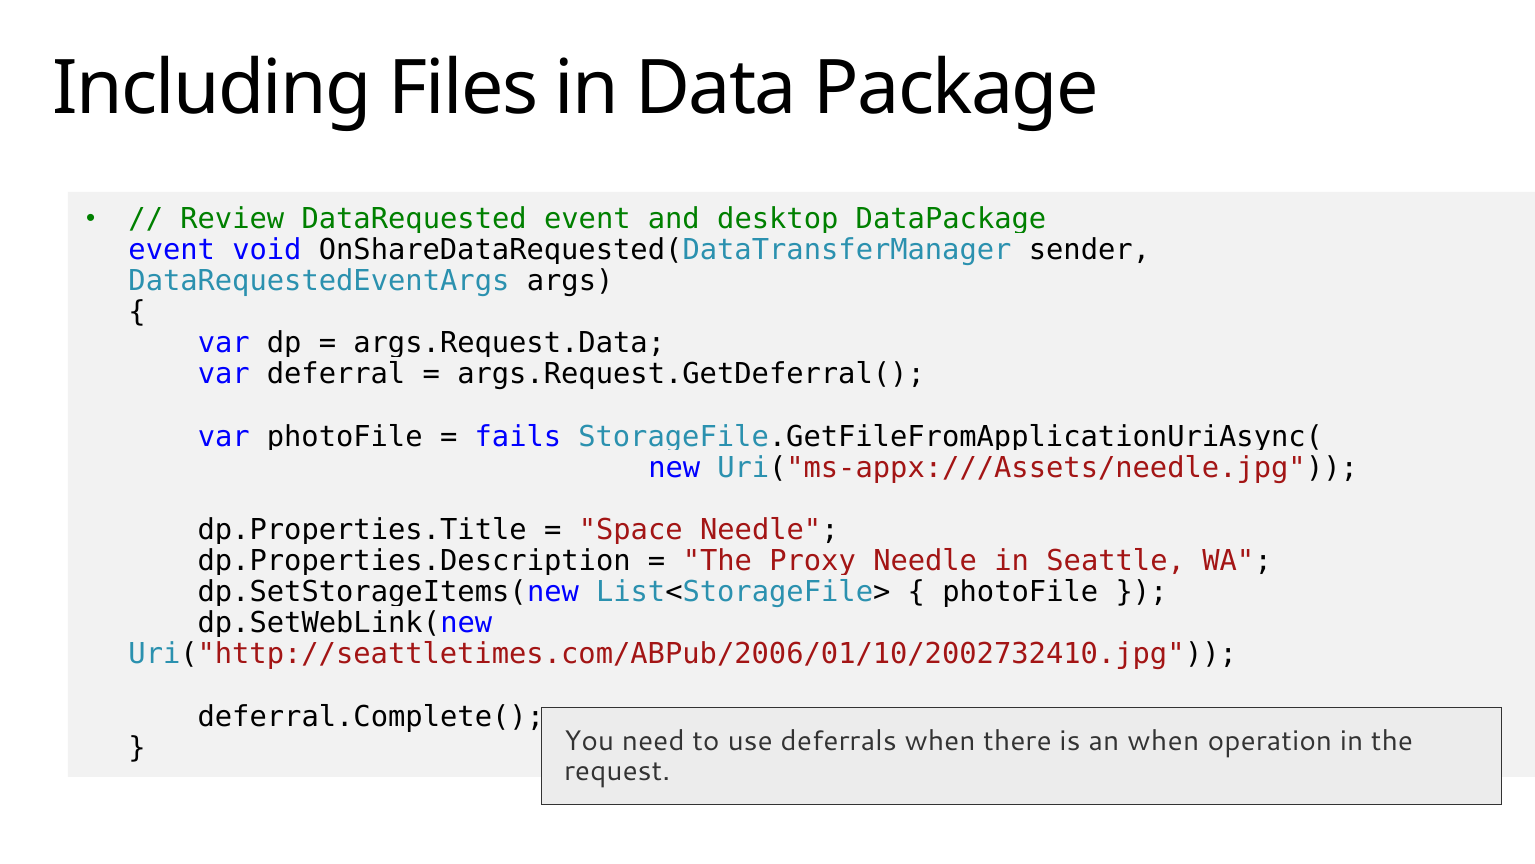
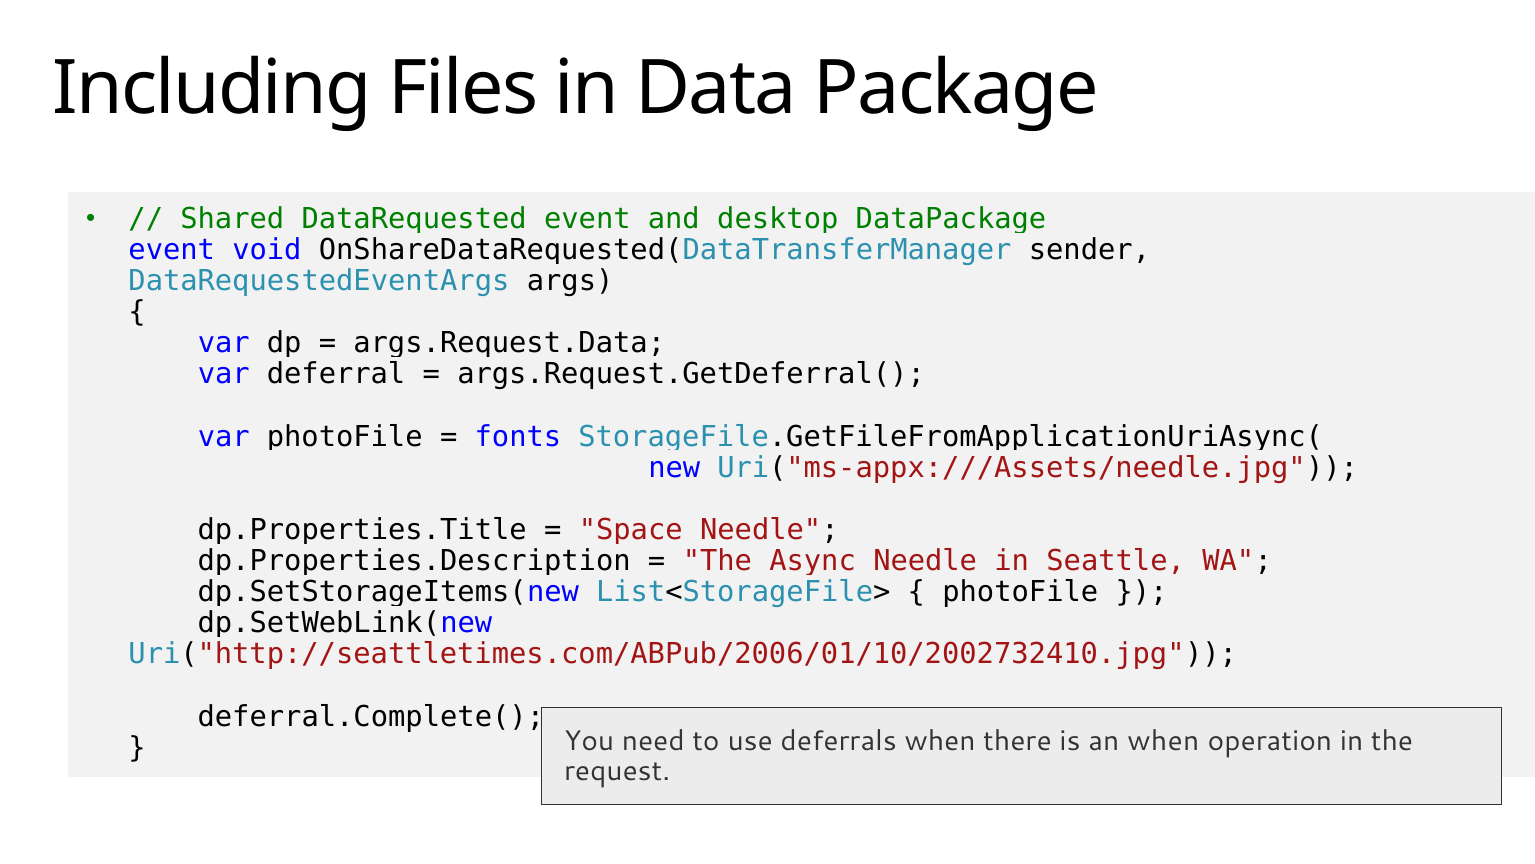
Review: Review -> Shared
fails: fails -> fonts
Proxy: Proxy -> Async
